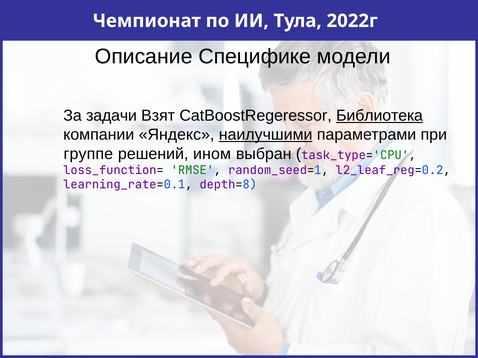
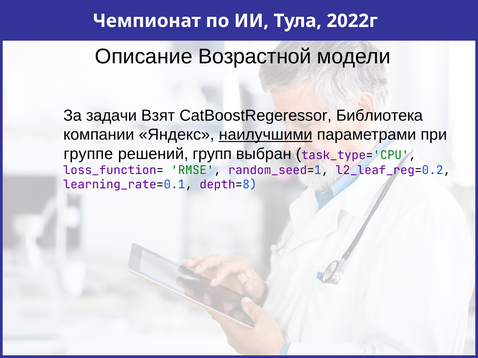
Специфике: Специфике -> Возрастной
Библиотека underline: present -> none
ином: ином -> групп
